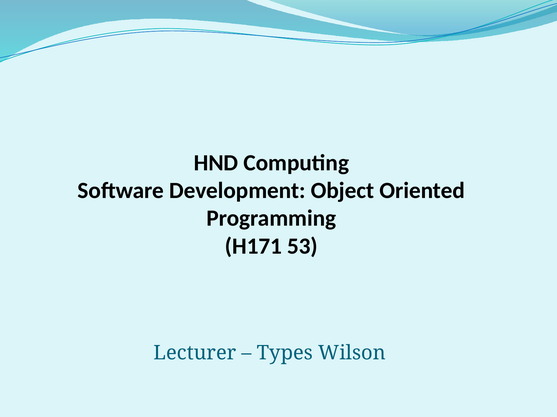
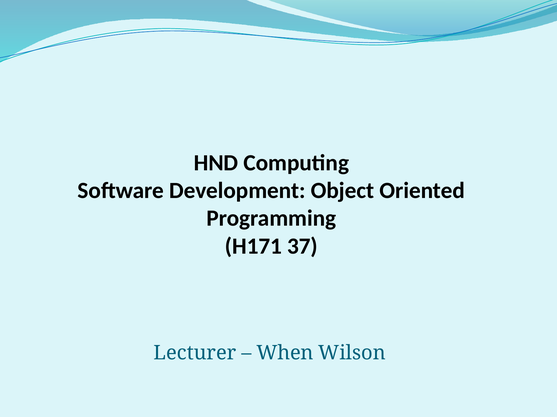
53: 53 -> 37
Types: Types -> When
